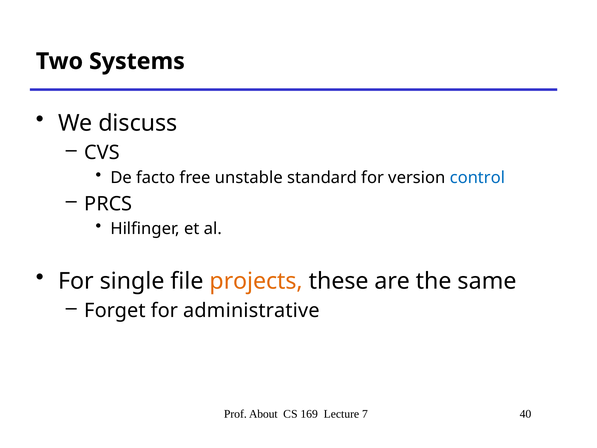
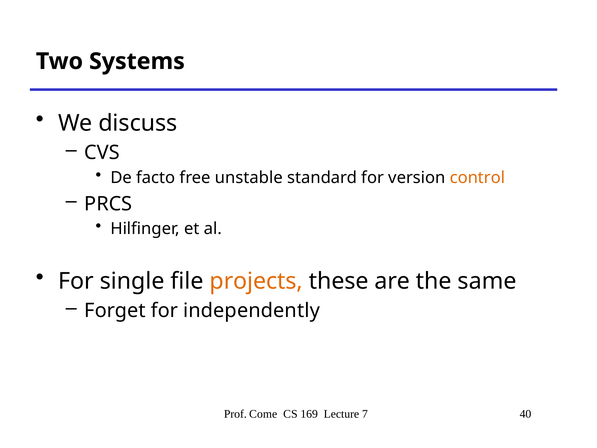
control colour: blue -> orange
administrative: administrative -> independently
About: About -> Come
